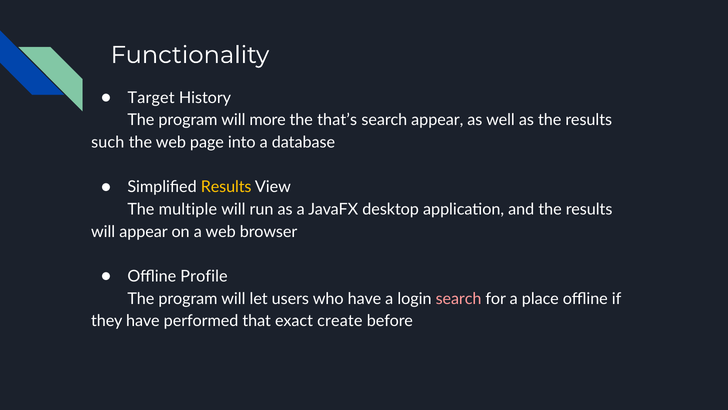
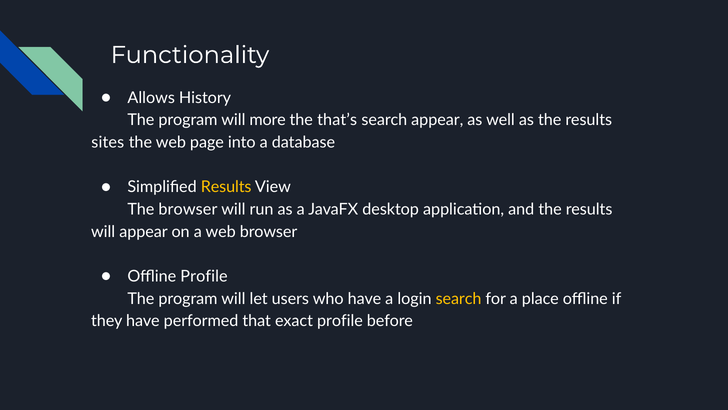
Target: Target -> Allows
such: such -> sites
The multiple: multiple -> browser
search at (459, 298) colour: pink -> yellow
exact create: create -> profile
